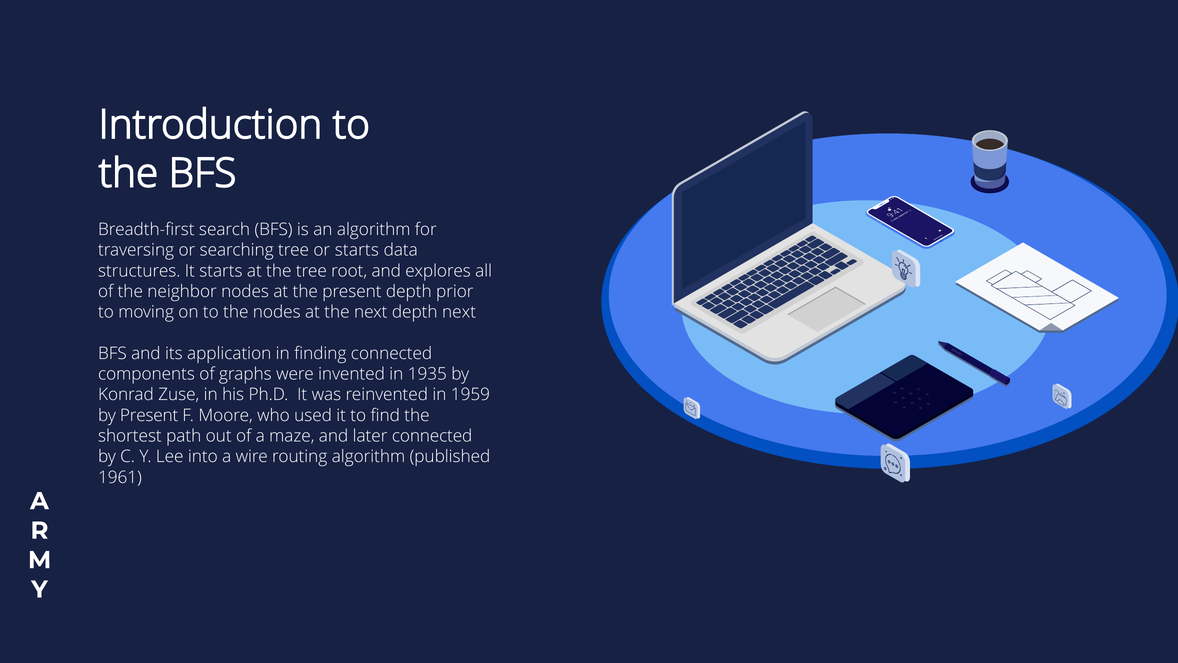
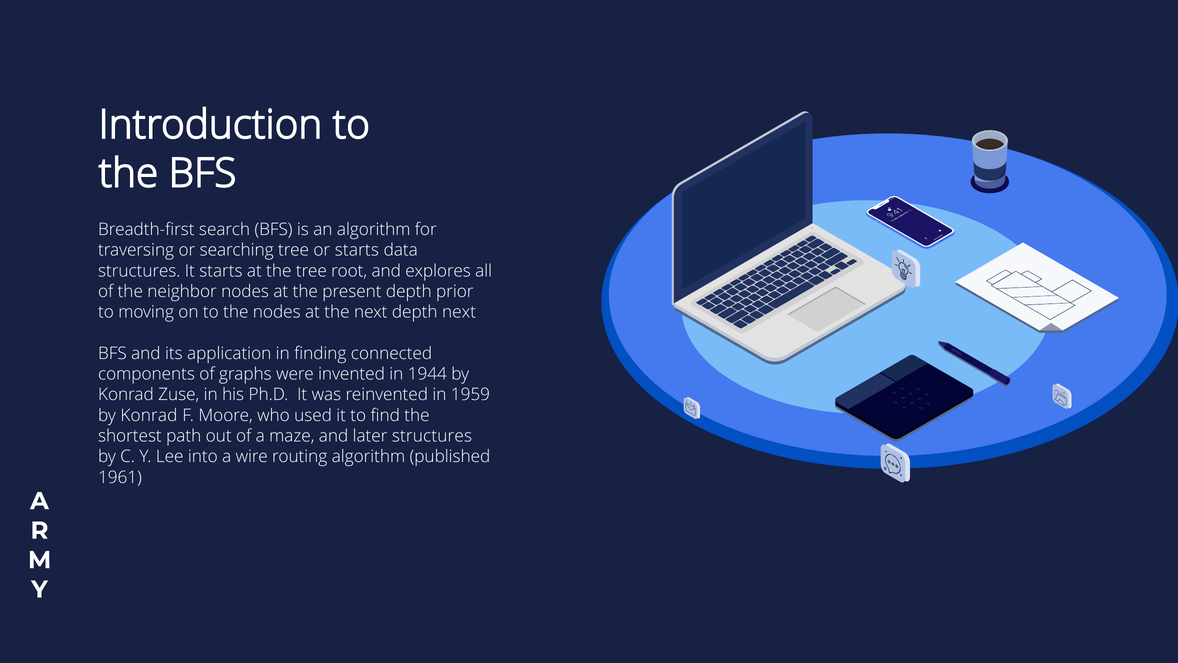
1935: 1935 -> 1944
Present at (149, 415): Present -> Konrad
later connected: connected -> structures
